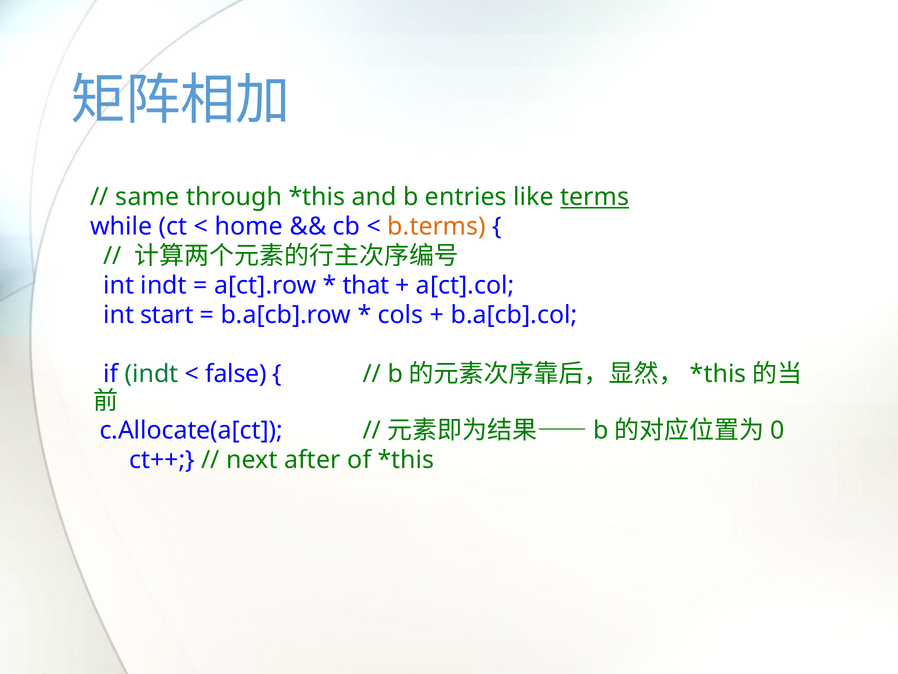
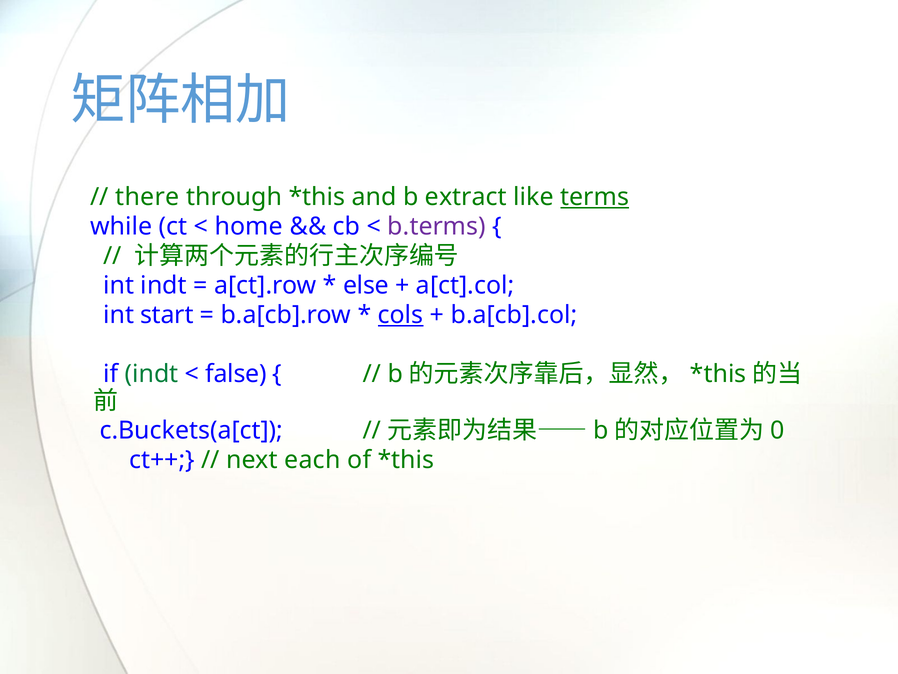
same: same -> there
entries: entries -> extract
b.terms colour: orange -> purple
that: that -> else
cols underline: none -> present
c.Allocate(a[ct: c.Allocate(a[ct -> c.Buckets(a[ct
after: after -> each
